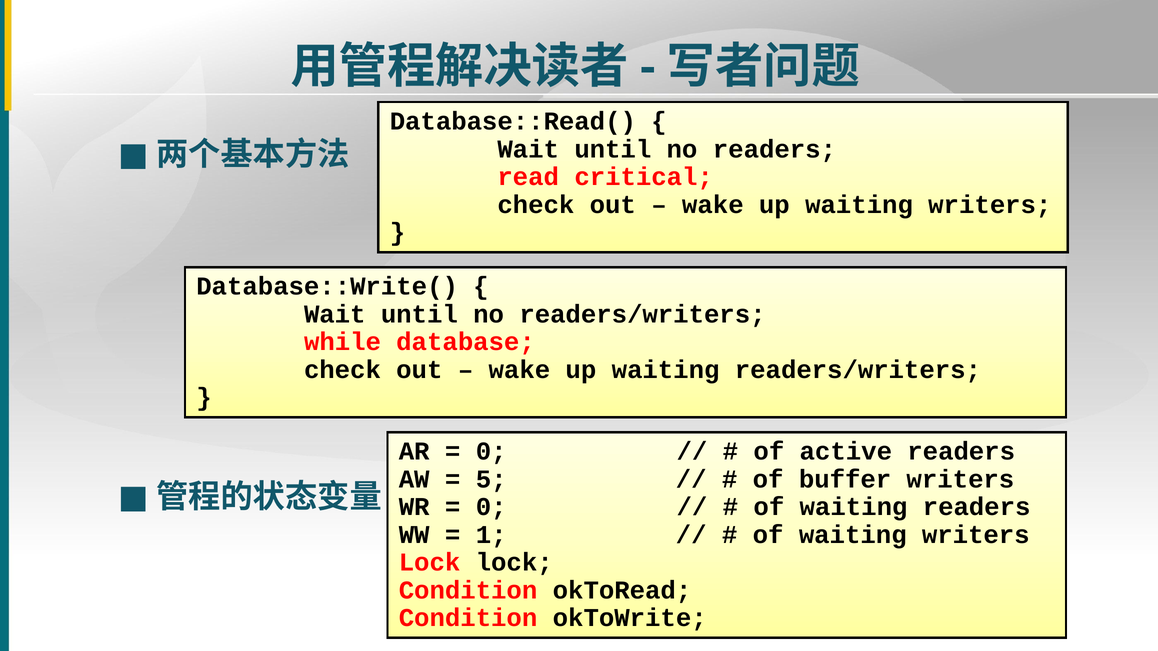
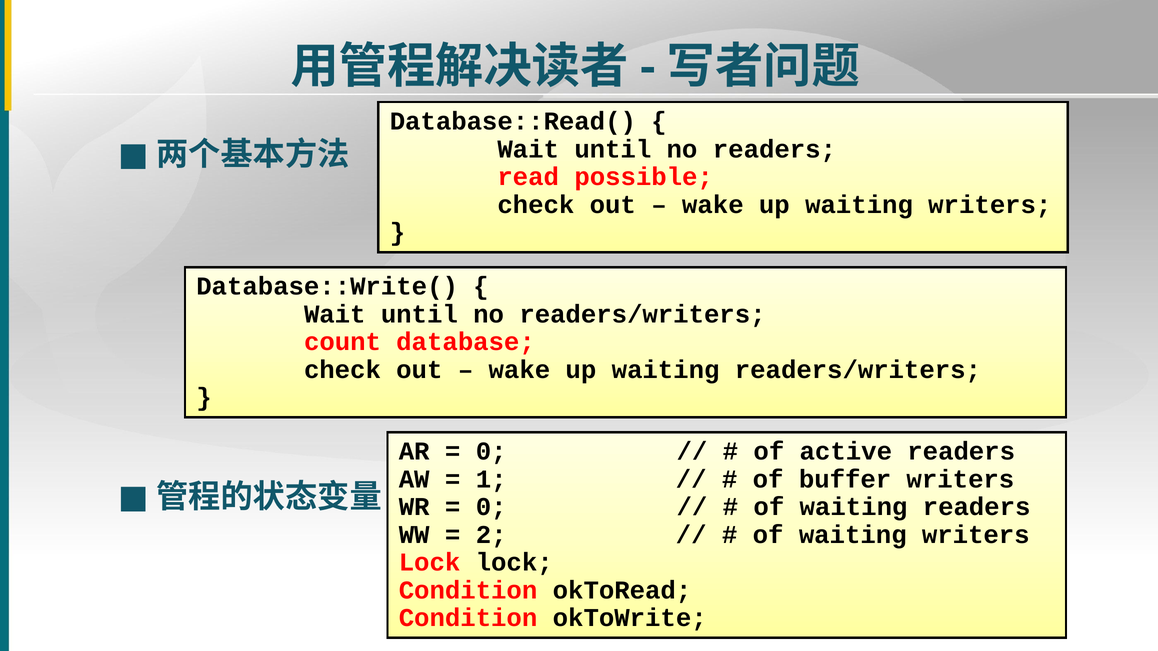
critical: critical -> possible
while: while -> count
5: 5 -> 1
1: 1 -> 2
